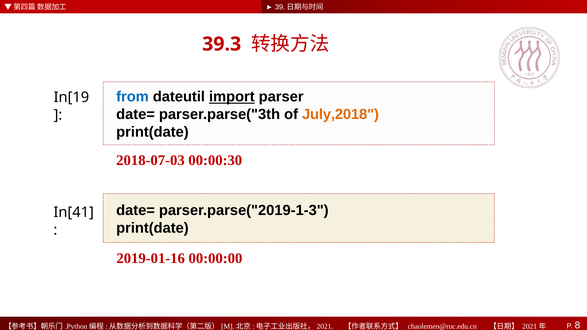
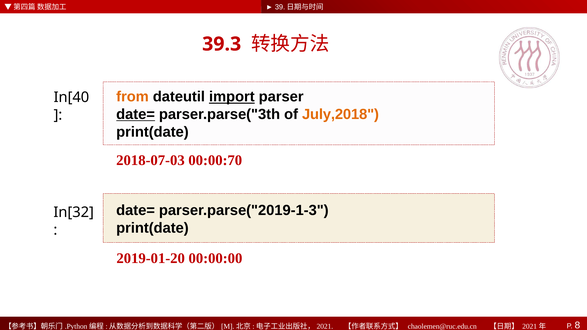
from colour: blue -> orange
In[19: In[19 -> In[40
date= at (136, 114) underline: none -> present
00:00:30: 00:00:30 -> 00:00:70
In[41: In[41 -> In[32
2019-01-16: 2019-01-16 -> 2019-01-20
